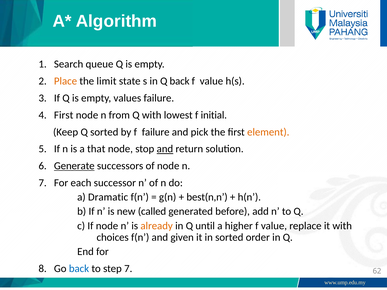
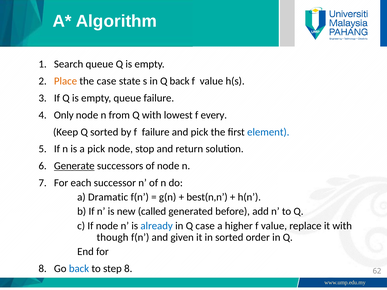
the limit: limit -> case
empty values: values -> queue
4 First: First -> Only
initial: initial -> every
element colour: orange -> blue
a that: that -> pick
and at (165, 149) underline: present -> none
already colour: orange -> blue
Q until: until -> case
choices: choices -> though
step 7: 7 -> 8
